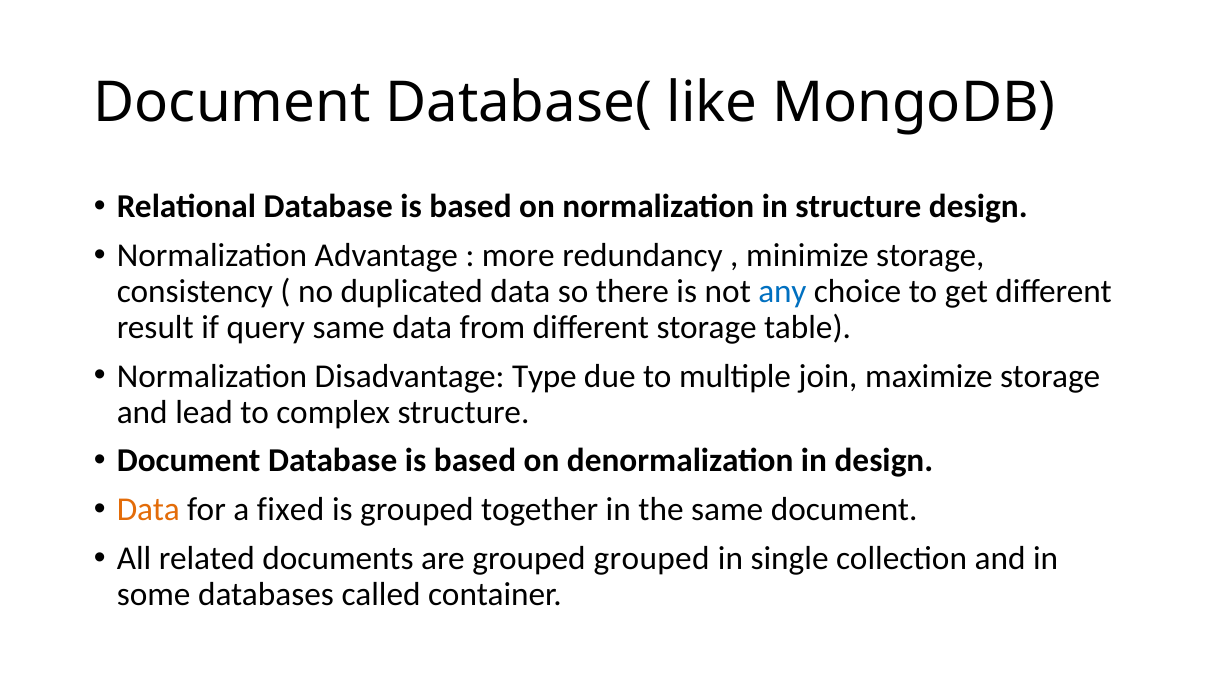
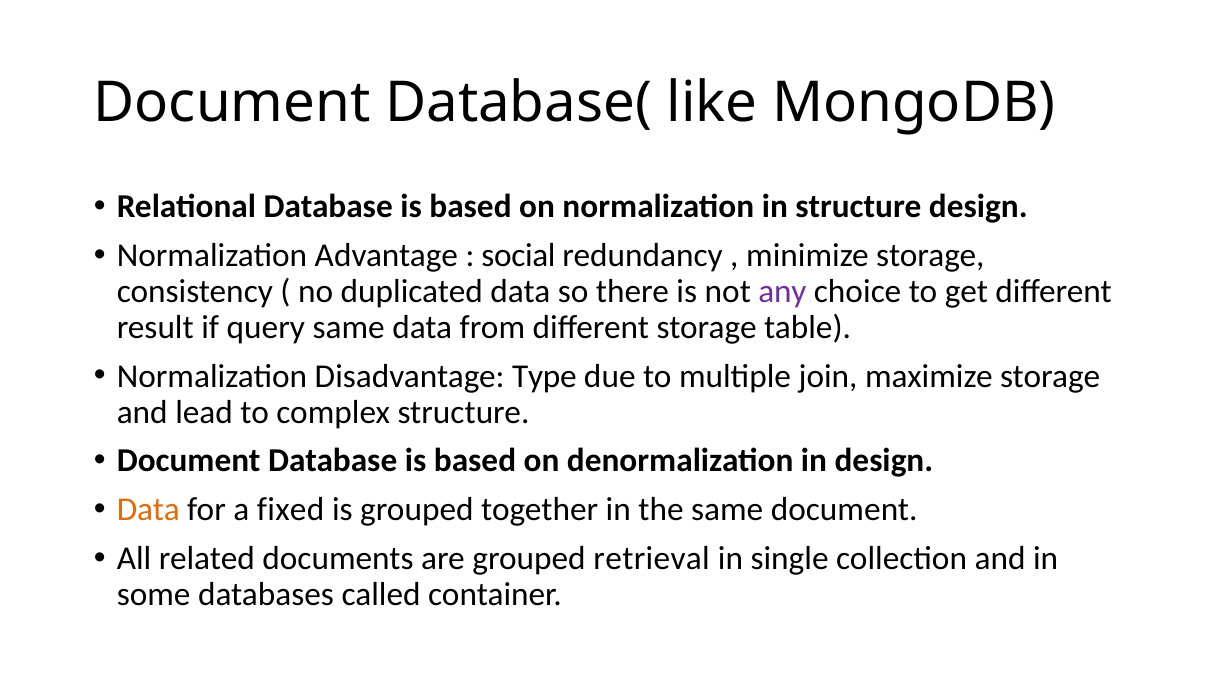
more: more -> social
any colour: blue -> purple
grouped grouped: grouped -> retrieval
